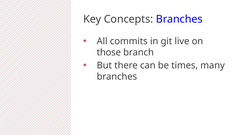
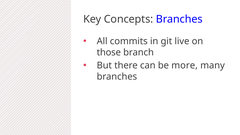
times: times -> more
